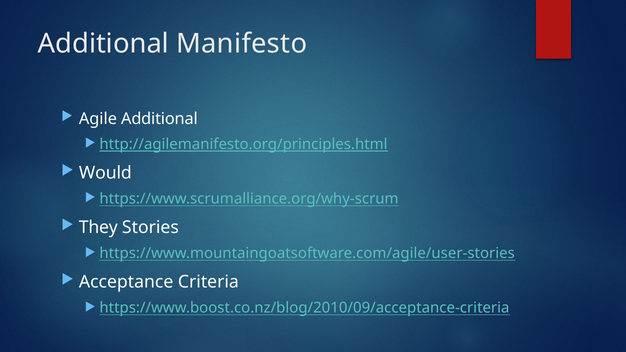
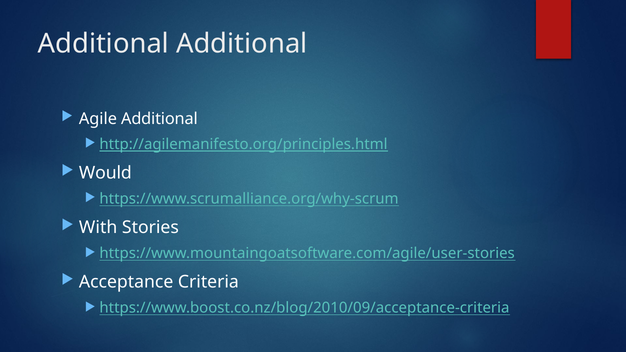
Additional Manifesto: Manifesto -> Additional
They: They -> With
